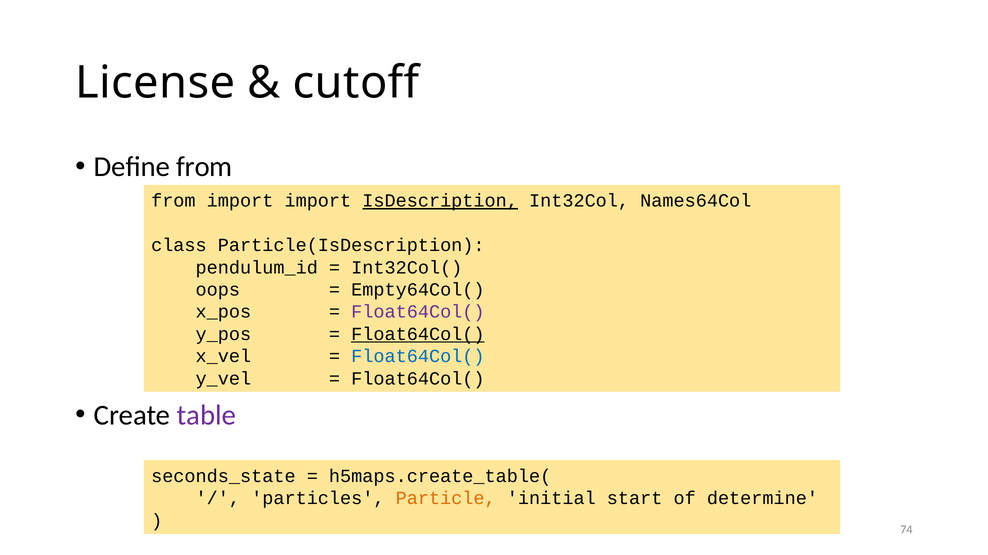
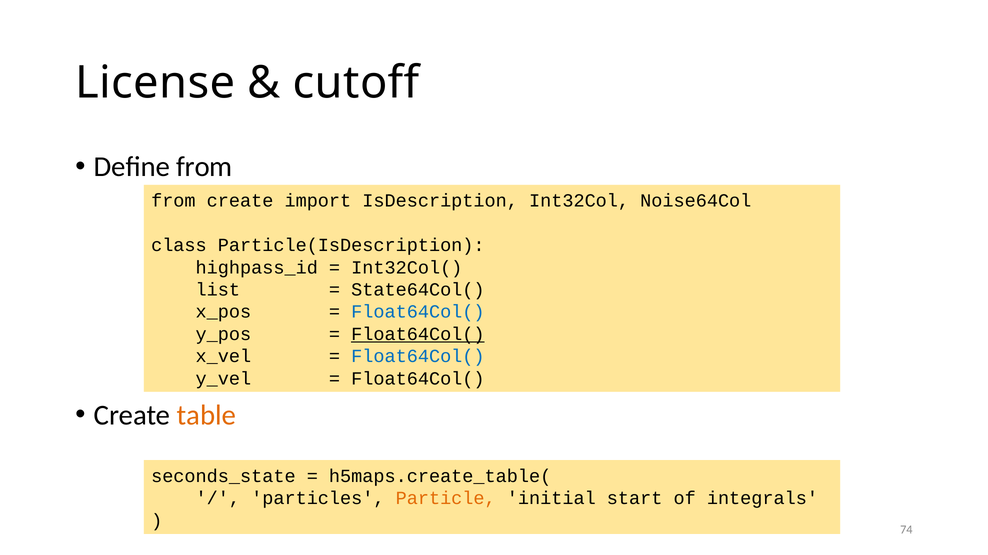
from import: import -> create
IsDescription underline: present -> none
Names64Col: Names64Col -> Noise64Col
pendulum_id: pendulum_id -> highpass_id
oops: oops -> list
Empty64Col(: Empty64Col( -> State64Col(
Float64Col( at (418, 312) colour: purple -> blue
table colour: purple -> orange
determine: determine -> integrals
